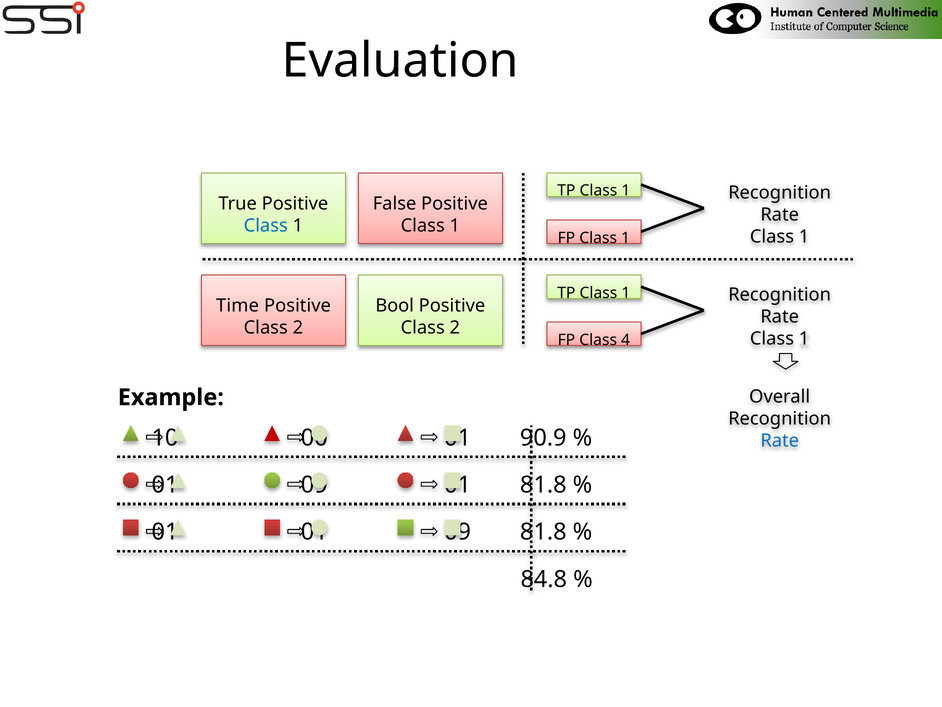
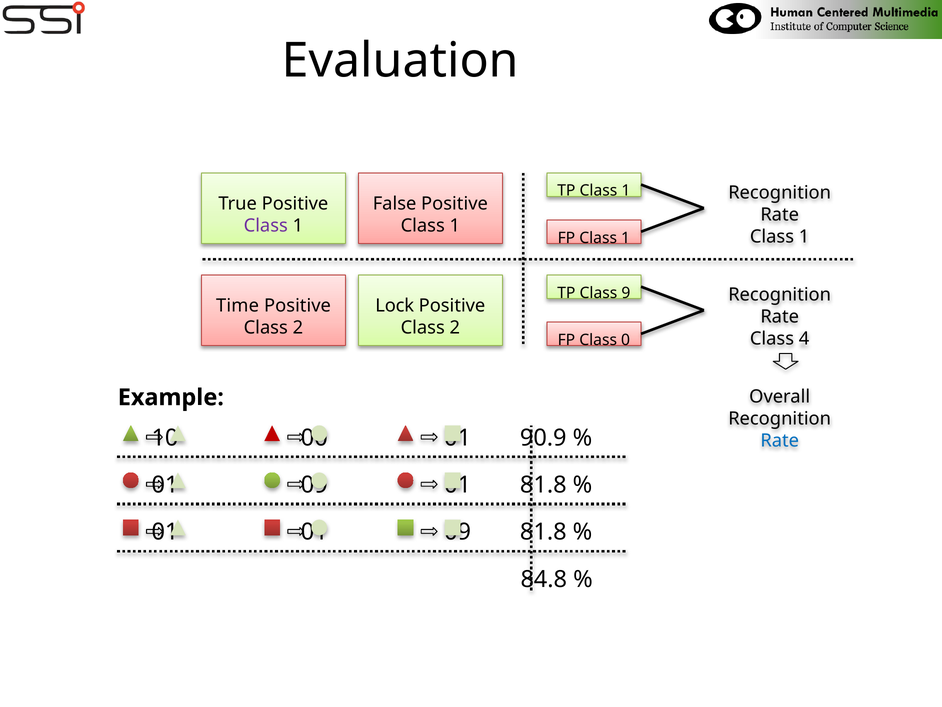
Class at (266, 225) colour: blue -> purple
1 at (626, 293): 1 -> 9
Bool: Bool -> Lock
1 at (804, 338): 1 -> 4
4: 4 -> 0
